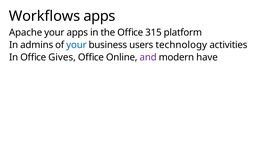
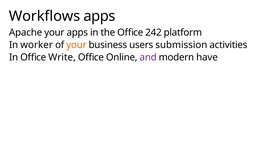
315: 315 -> 242
admins: admins -> worker
your at (76, 45) colour: blue -> orange
technology: technology -> submission
Gives: Gives -> Write
